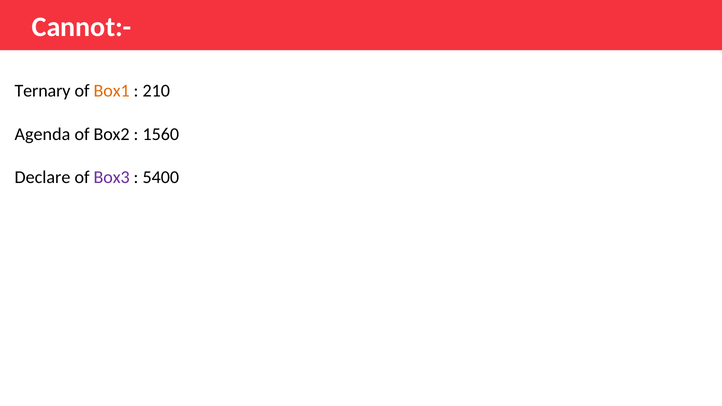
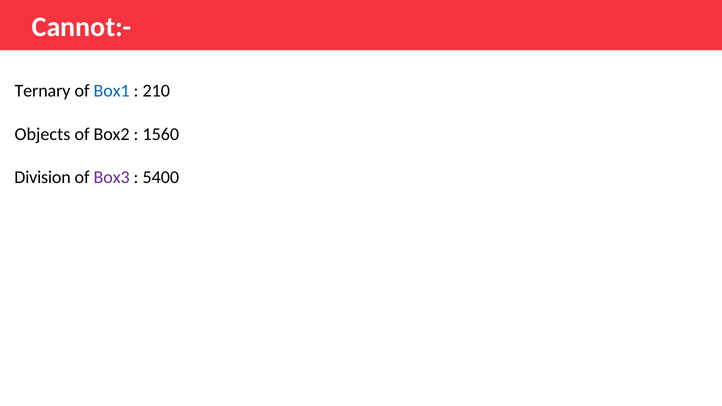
Box1 colour: orange -> blue
Agenda: Agenda -> Objects
Declare: Declare -> Division
